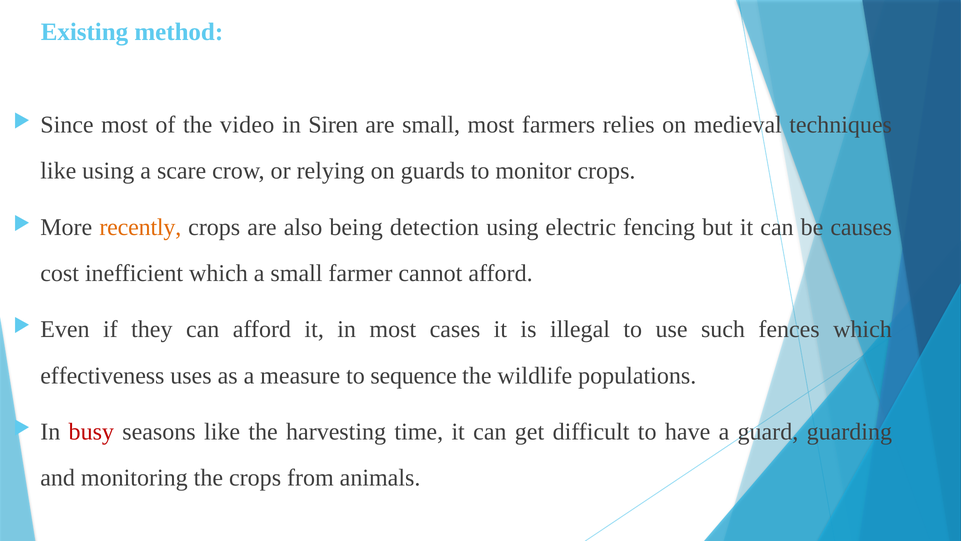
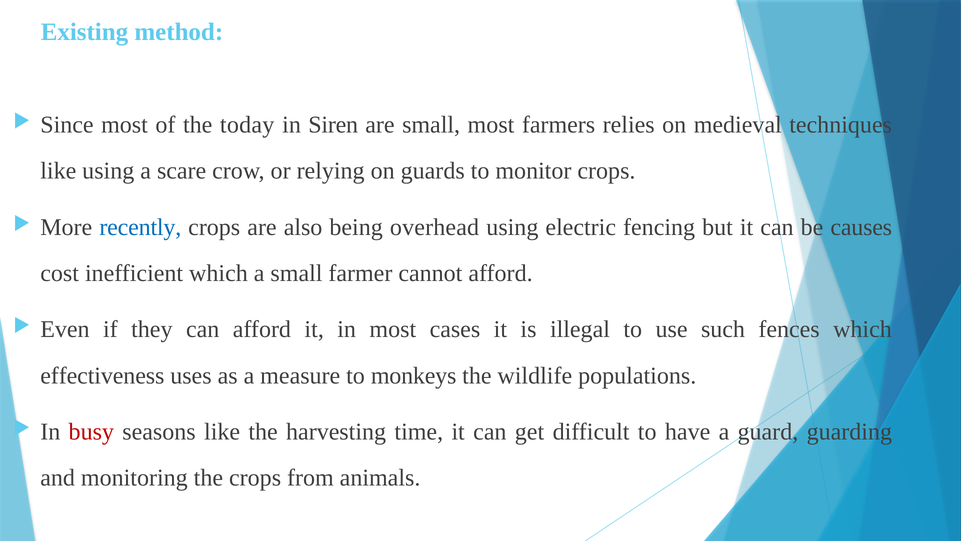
video: video -> today
recently colour: orange -> blue
detection: detection -> overhead
sequence: sequence -> monkeys
